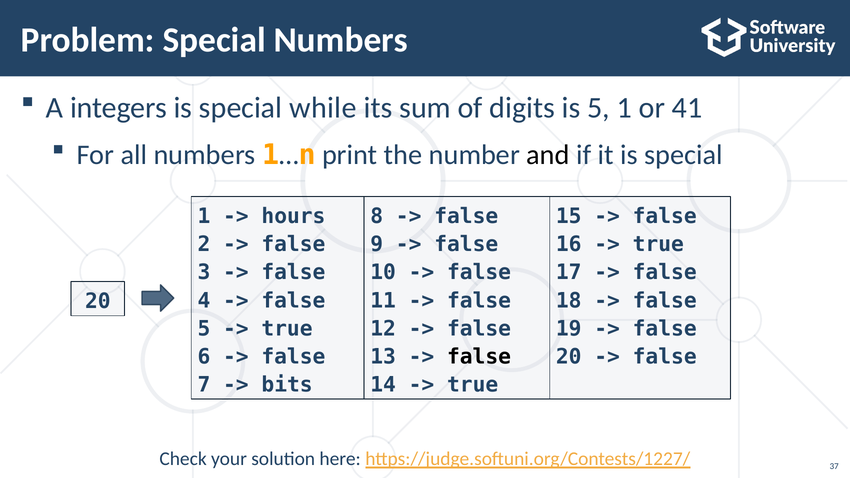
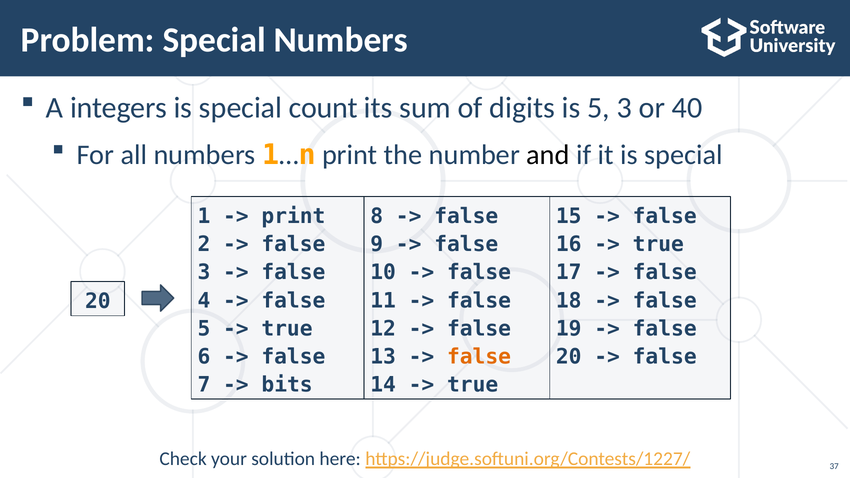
while: while -> count
5 1: 1 -> 3
41: 41 -> 40
hours at (293, 216): hours -> print
false at (479, 357) colour: black -> orange
